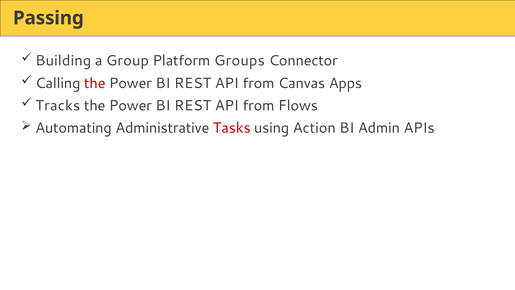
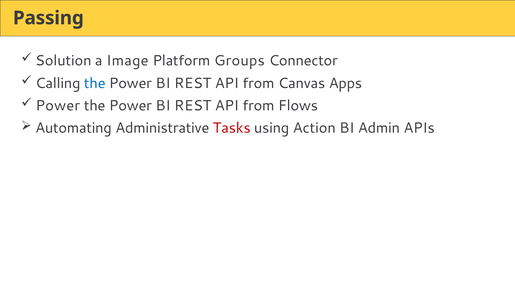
Building: Building -> Solution
Group: Group -> Image
the at (95, 83) colour: red -> blue
Tracks at (58, 106): Tracks -> Power
